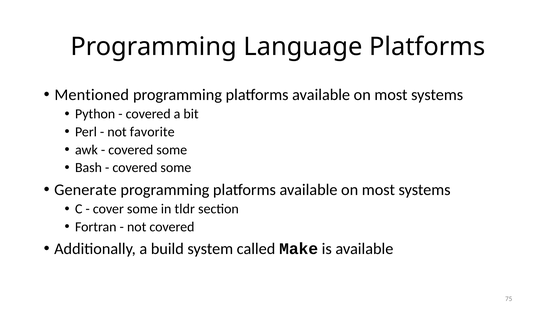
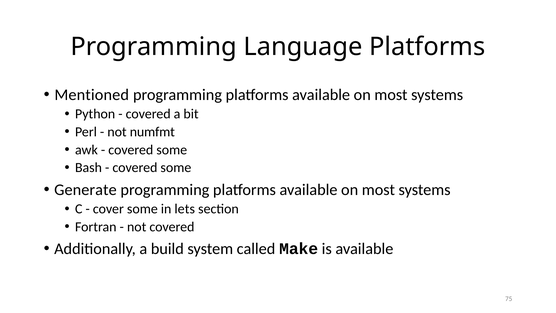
favorite: favorite -> numfmt
tldr: tldr -> lets
